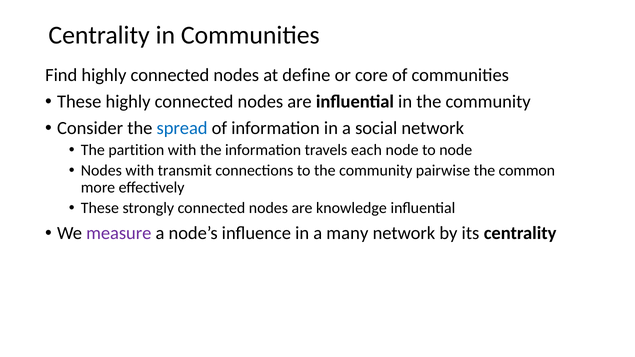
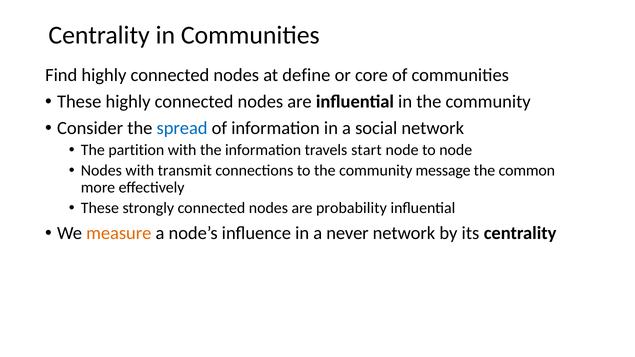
each: each -> start
pairwise: pairwise -> message
knowledge: knowledge -> probability
measure colour: purple -> orange
many: many -> never
